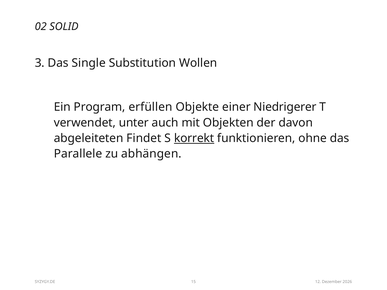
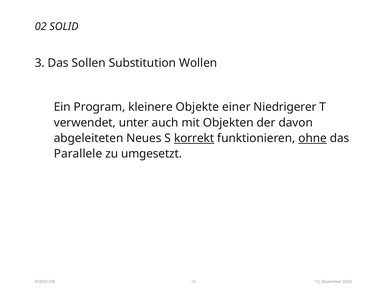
Single: Single -> Sollen
erfüllen: erfüllen -> kleinere
Findet: Findet -> Neues
ohne underline: none -> present
abhängen: abhängen -> umgesetzt
